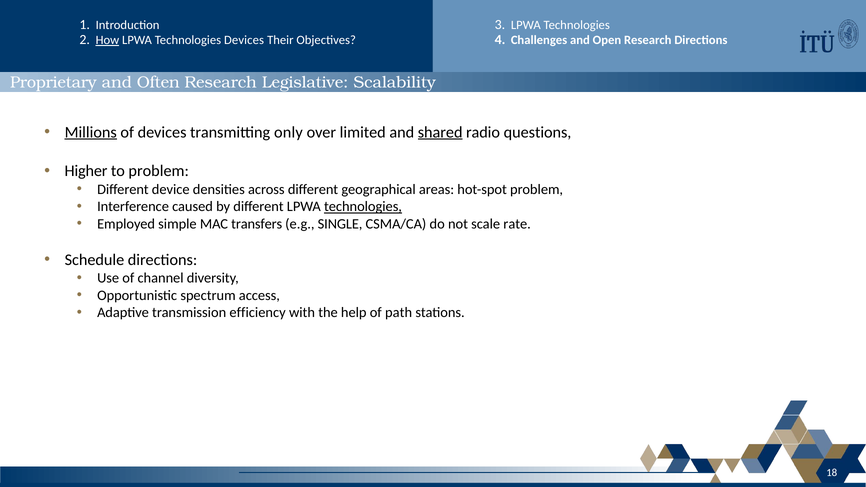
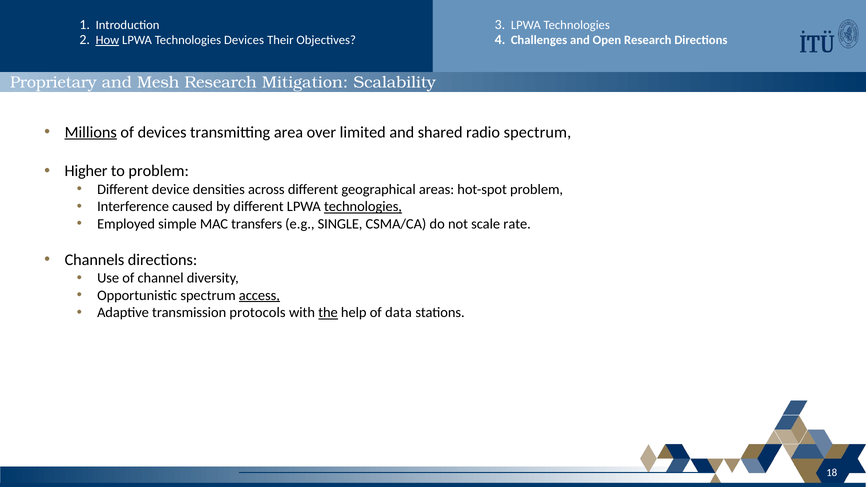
Often: Often -> Mesh
Legislative: Legislative -> Mitigation
only: only -> area
shared underline: present -> none
radio questions: questions -> spectrum
Schedule: Schedule -> Channels
access underline: none -> present
efficiency: efficiency -> protocols
the underline: none -> present
path: path -> data
